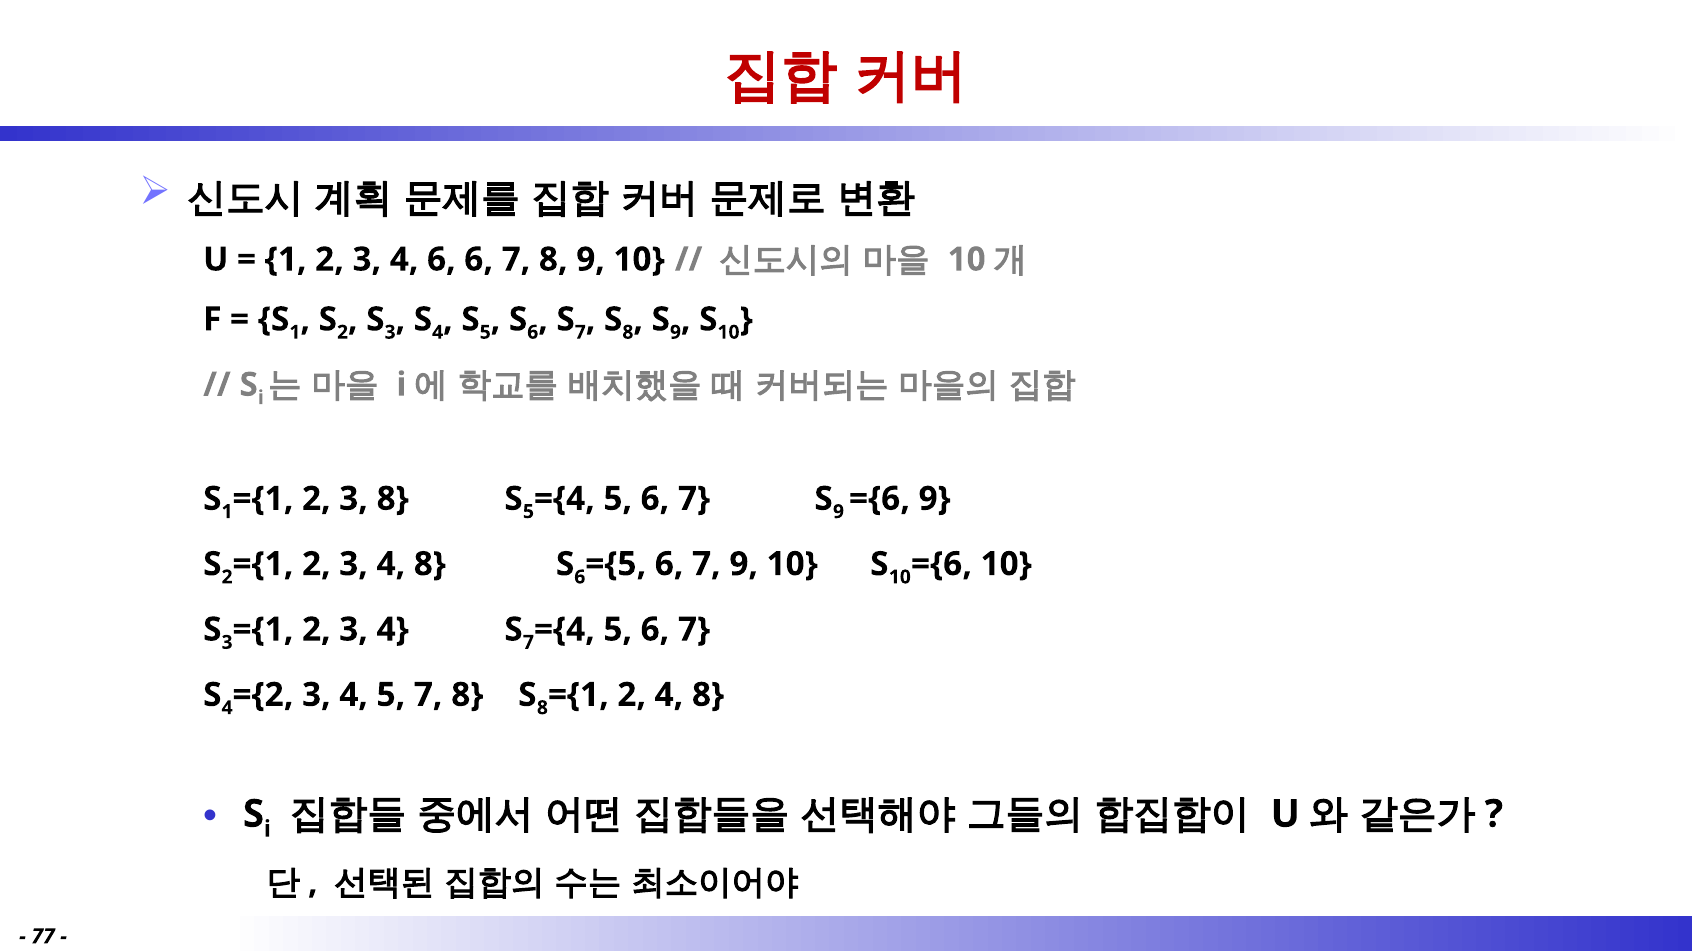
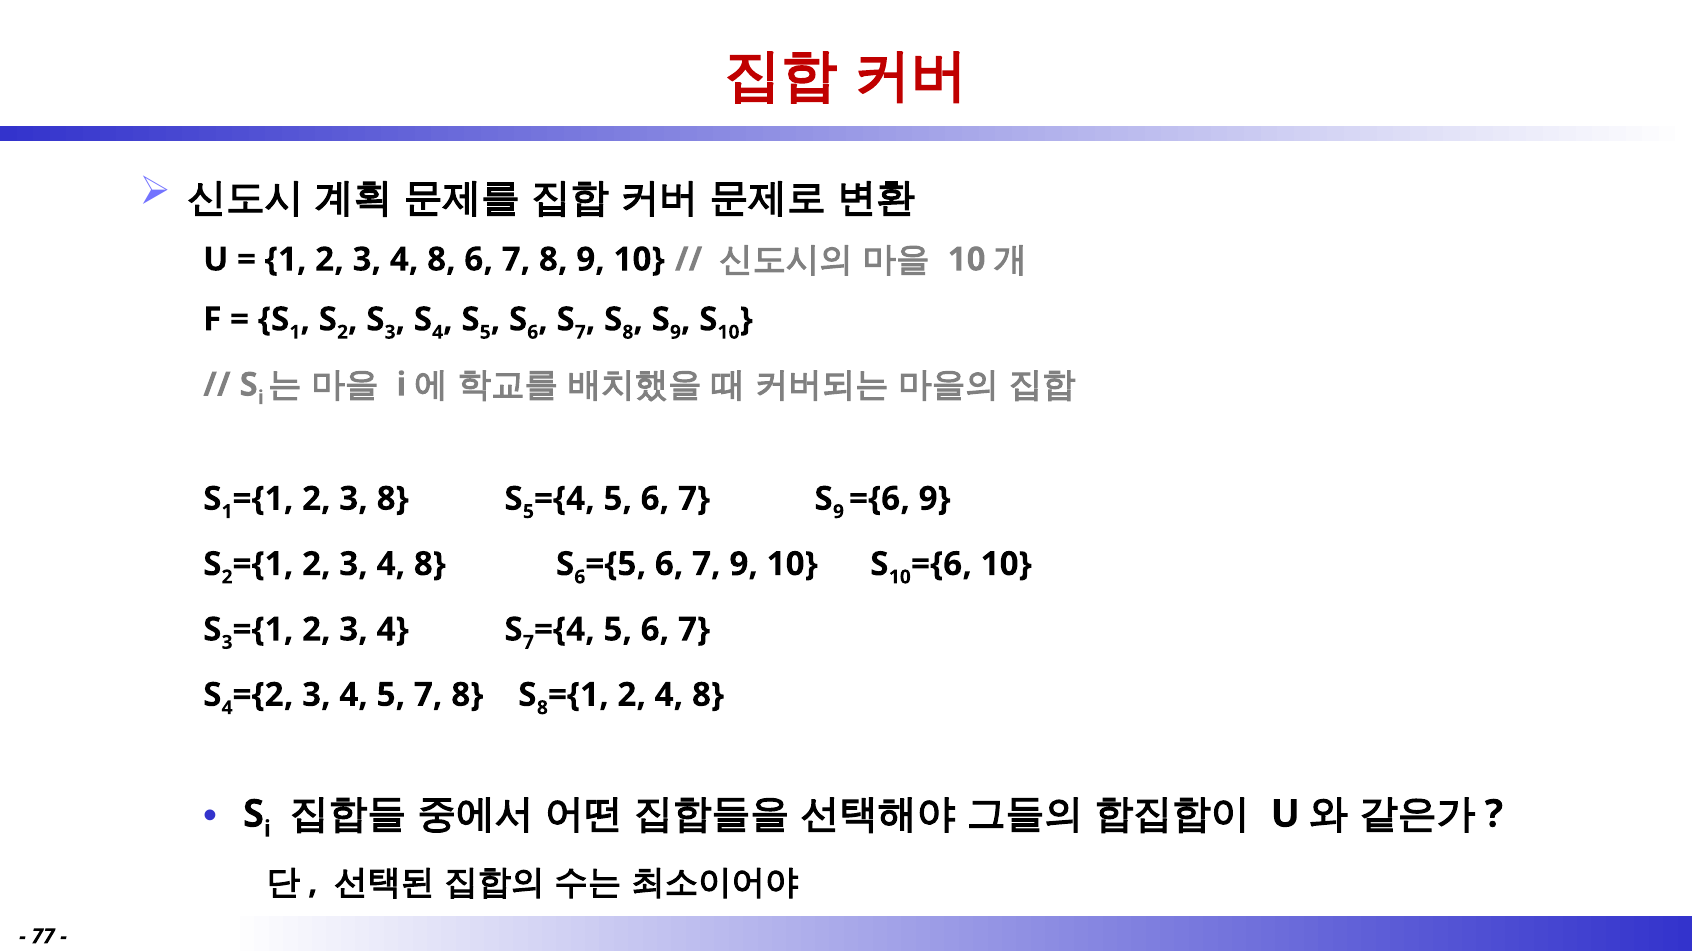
6 at (441, 259): 6 -> 8
